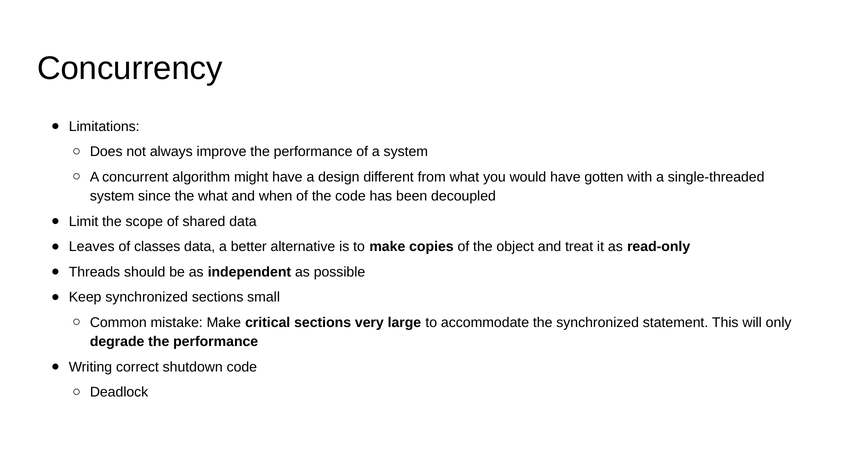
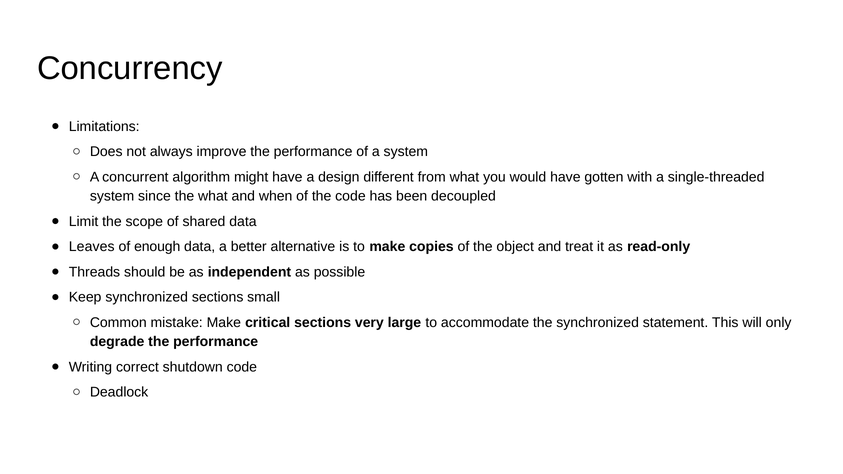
classes: classes -> enough
